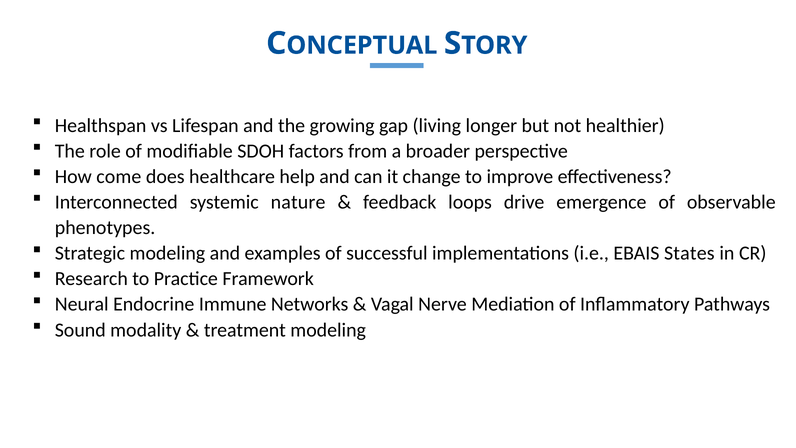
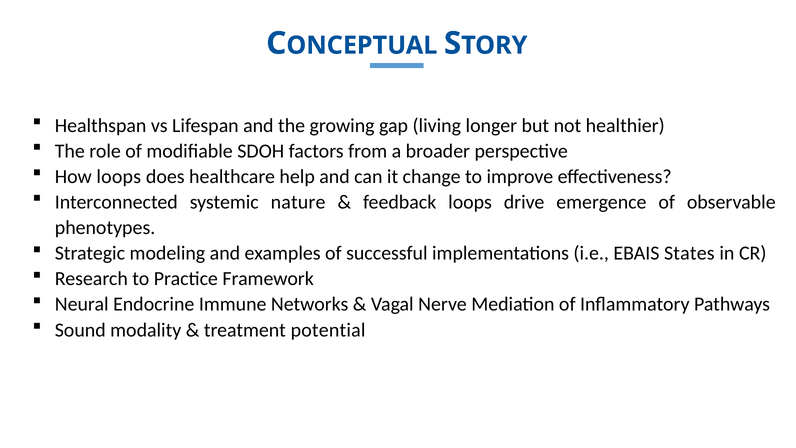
How come: come -> loops
treatment modeling: modeling -> potential
